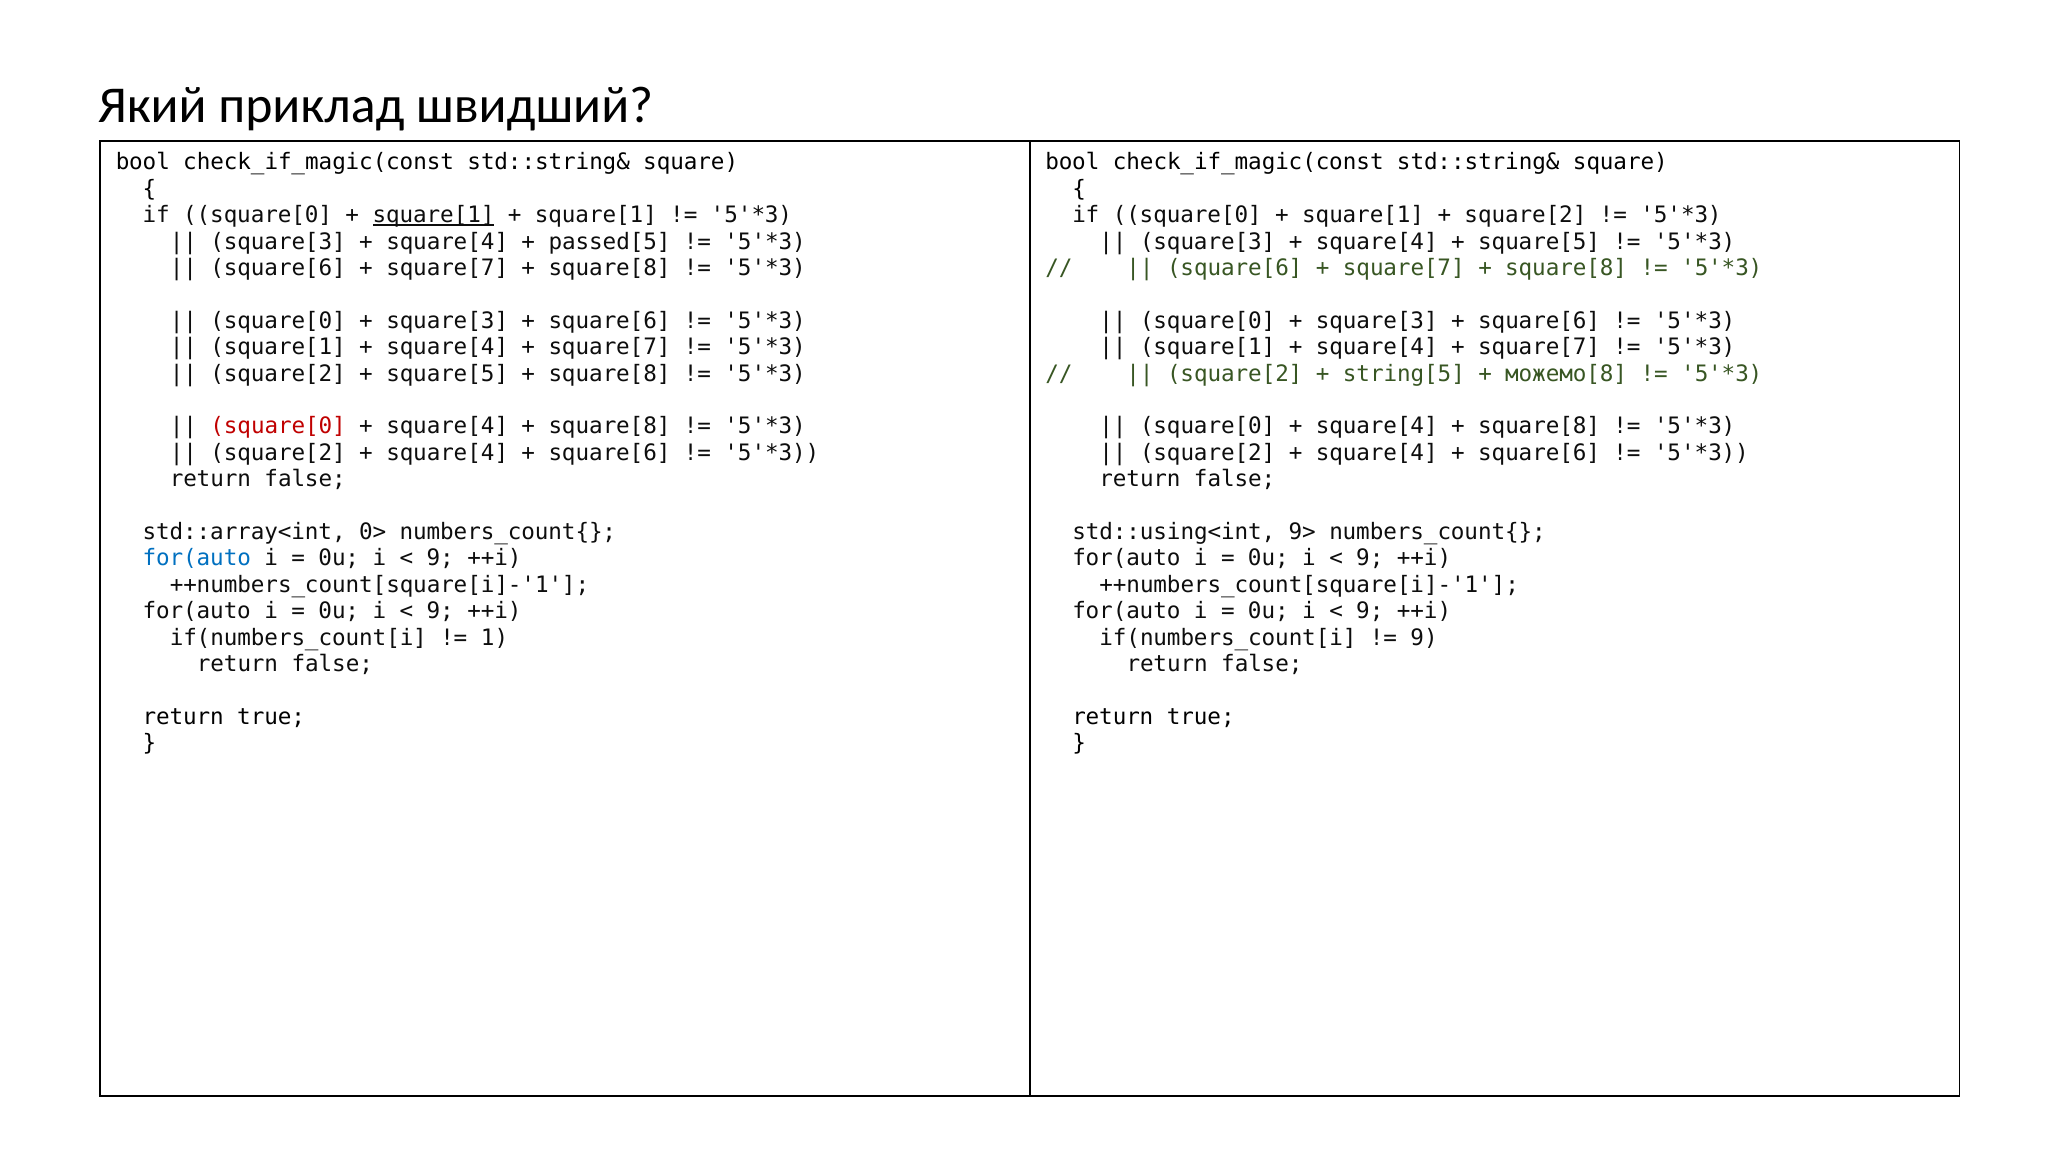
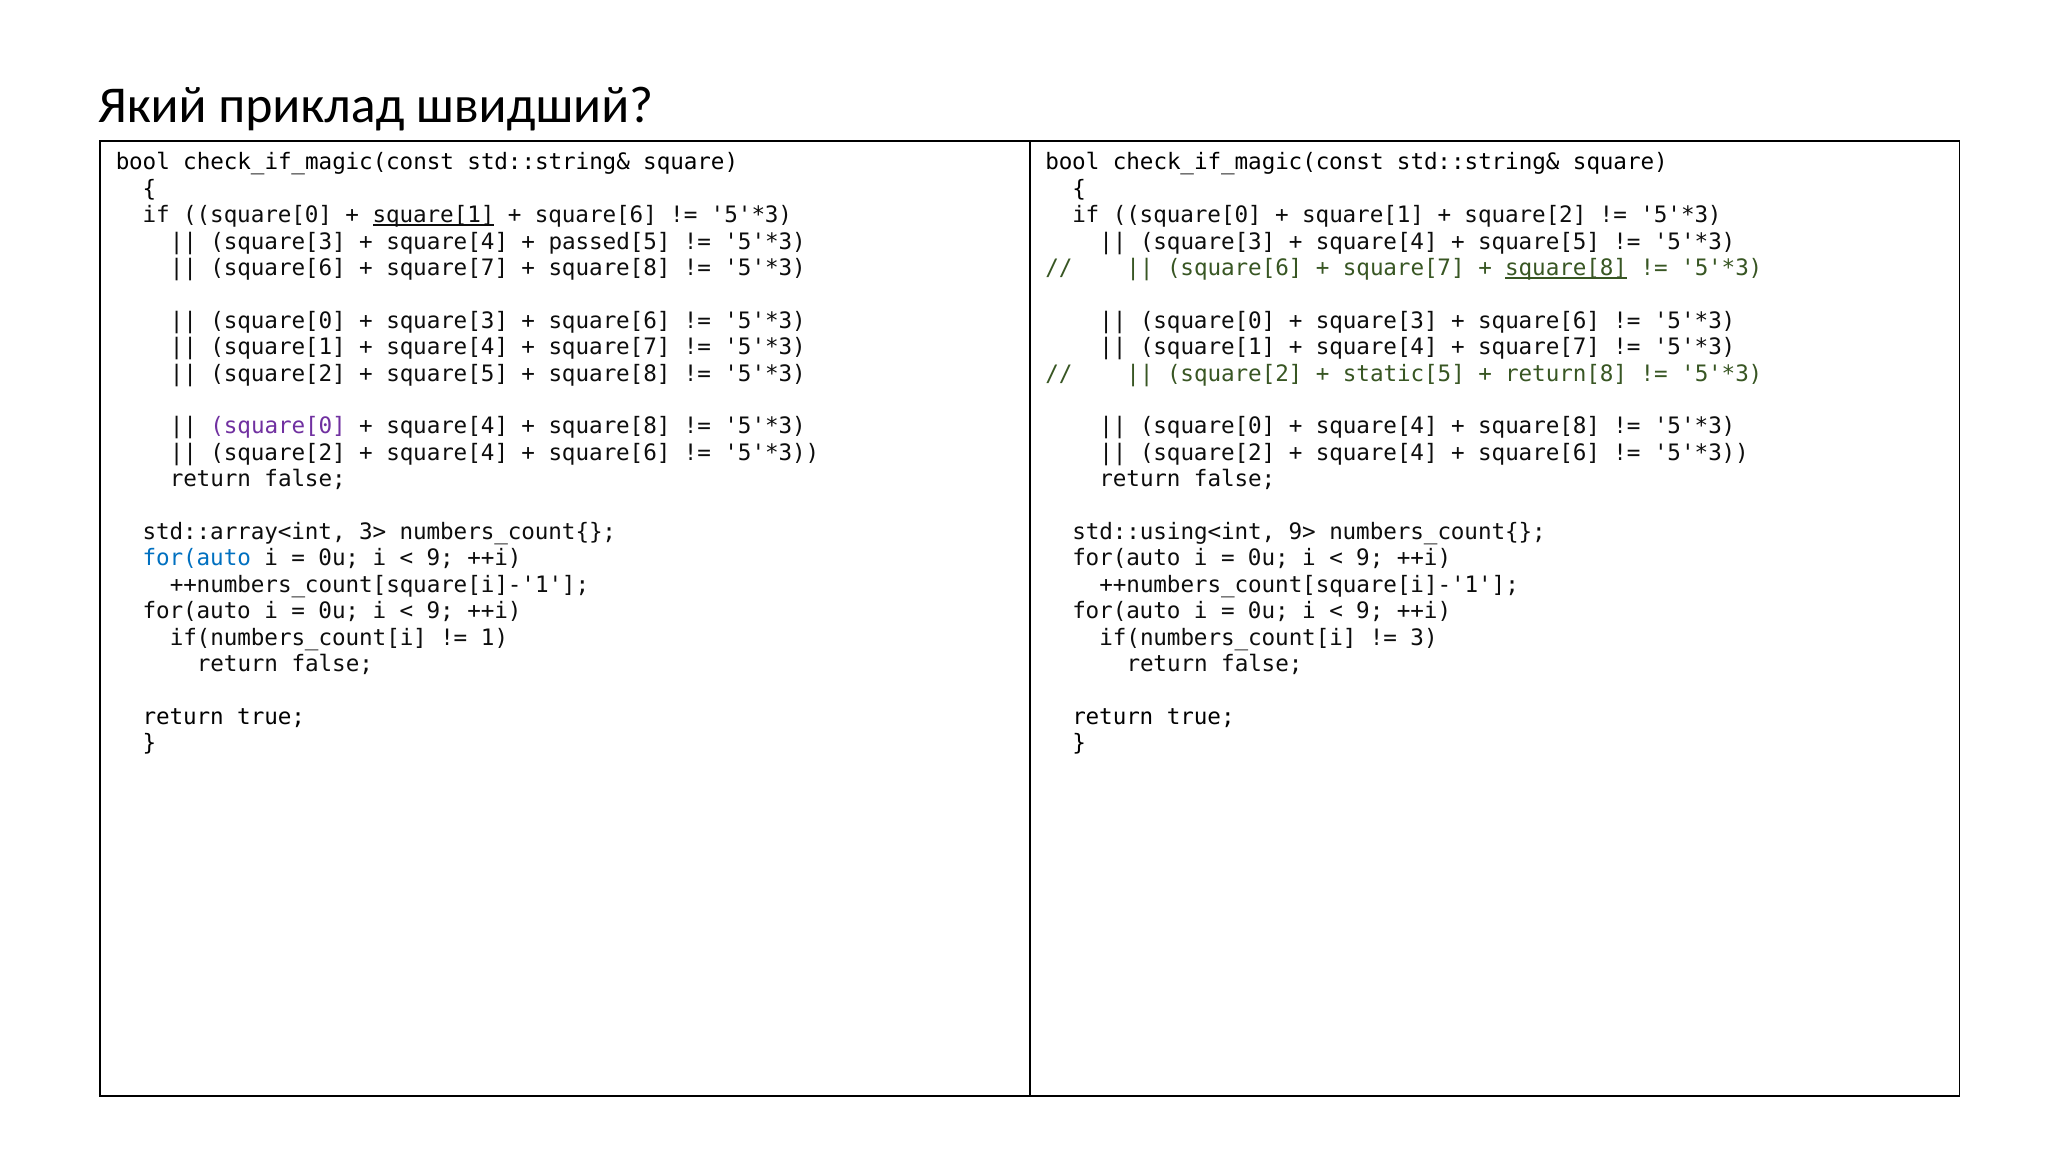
square[1 at (596, 215): square[1 -> square[6
square[8 at (1566, 268) underline: none -> present
string[5: string[5 -> static[5
можемо[8: можемо[8 -> return[8
square[0 at (278, 427) colour: red -> purple
0>: 0> -> 3>
9 at (1424, 638): 9 -> 3
